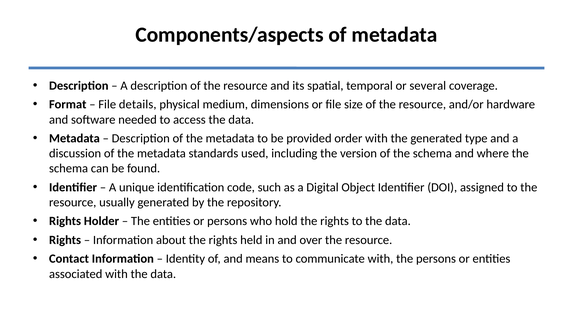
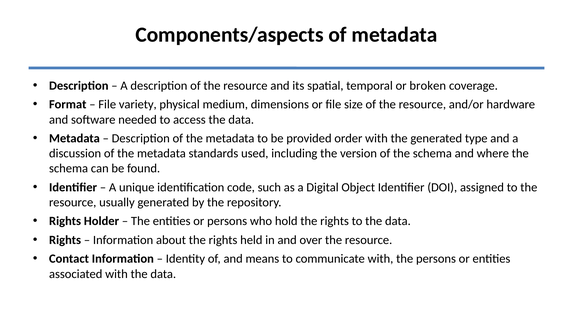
several: several -> broken
details: details -> variety
